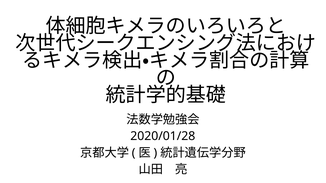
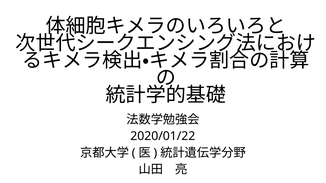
2020/01/28: 2020/01/28 -> 2020/01/22
